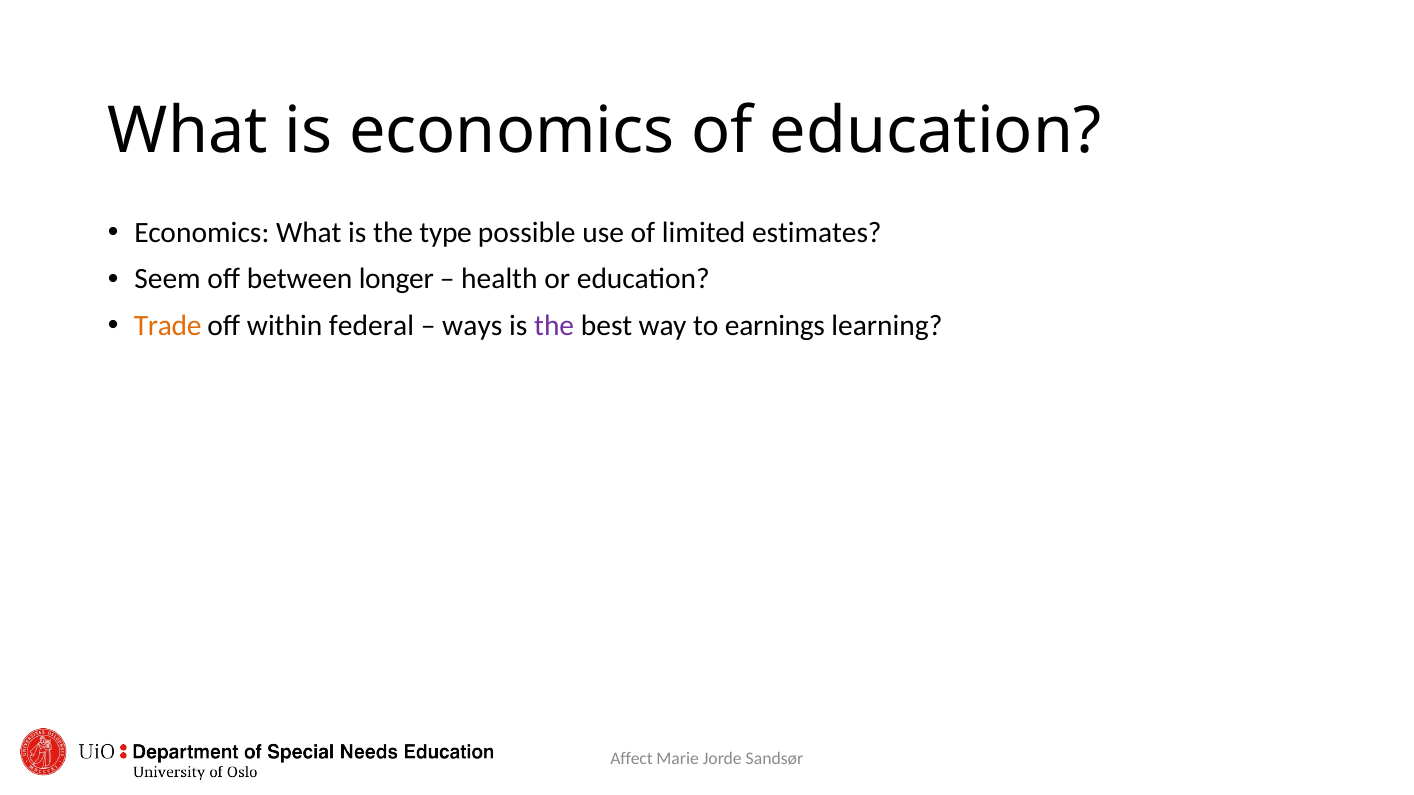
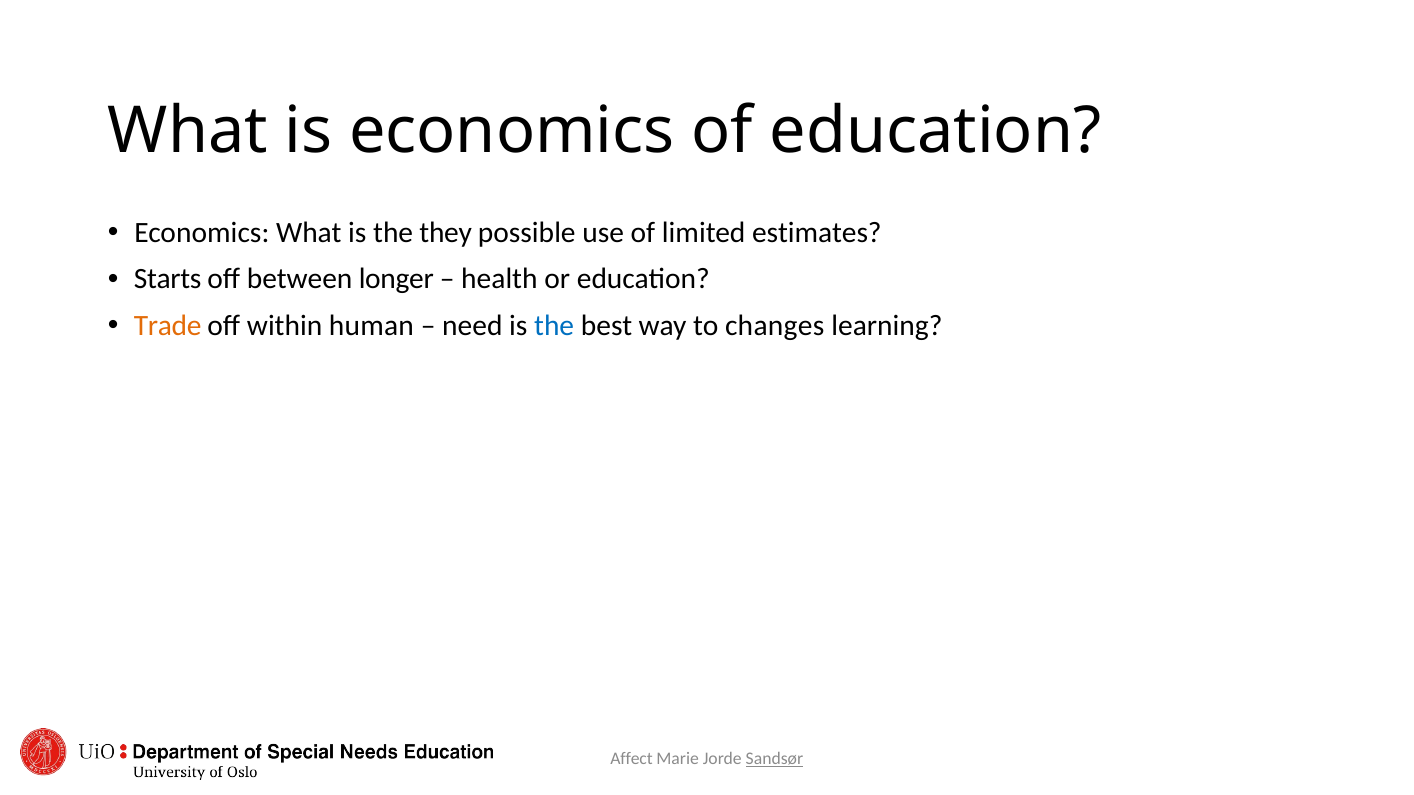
type: type -> they
Seem: Seem -> Starts
within federal: federal -> human
ways: ways -> need
the at (554, 326) colour: purple -> blue
earnings: earnings -> changes
Sandsør underline: none -> present
